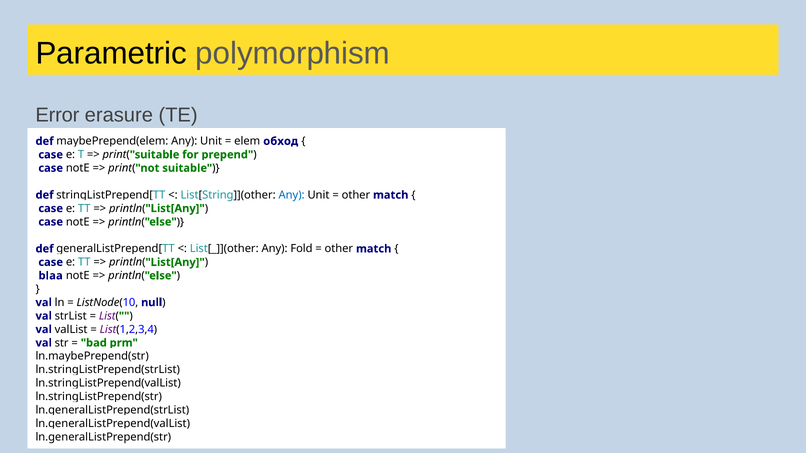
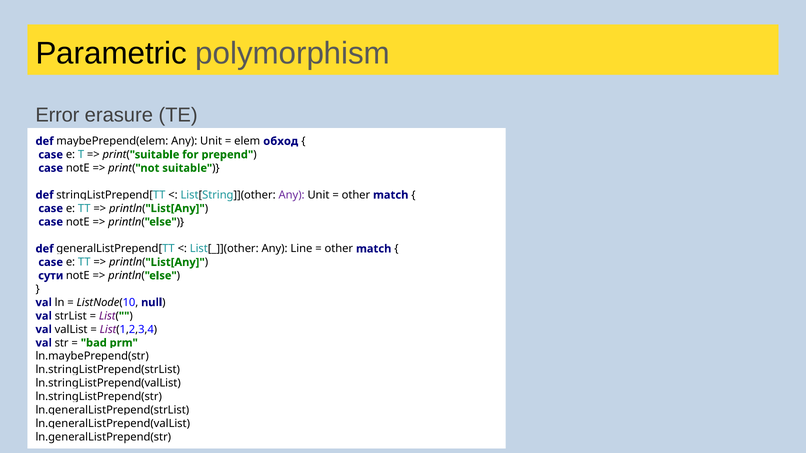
Any at (292, 195) colour: blue -> purple
Fold: Fold -> Line
blaa: blaa -> сути
